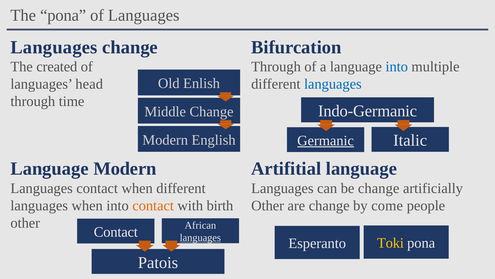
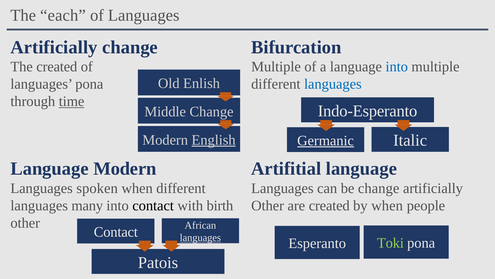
The pona: pona -> each
Languages at (54, 47): Languages -> Artificially
Through at (276, 67): Through -> Multiple
languages head: head -> pona
time underline: none -> present
Indo-Germanic: Indo-Germanic -> Indo-Esperanto
English underline: none -> present
Languages contact: contact -> spoken
languages when: when -> many
contact at (153, 205) colour: orange -> black
are change: change -> created
by come: come -> when
Toki colour: yellow -> light green
